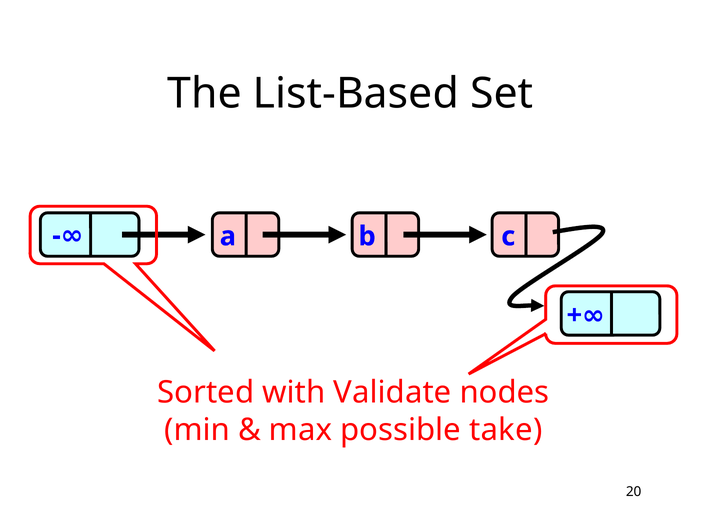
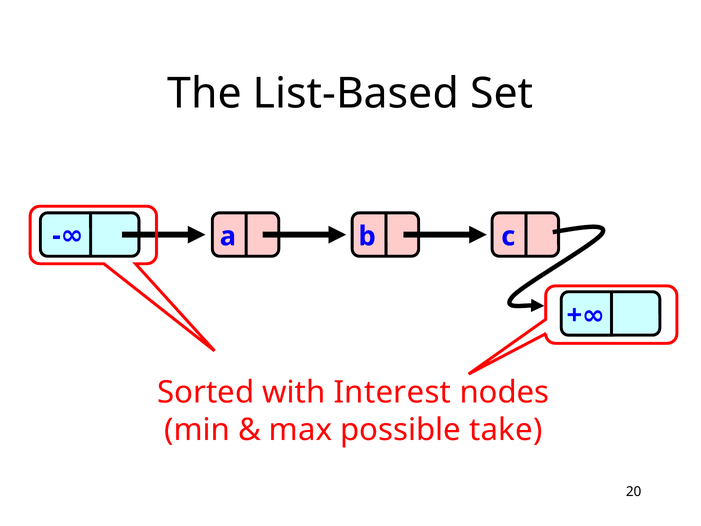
Validate: Validate -> Interest
